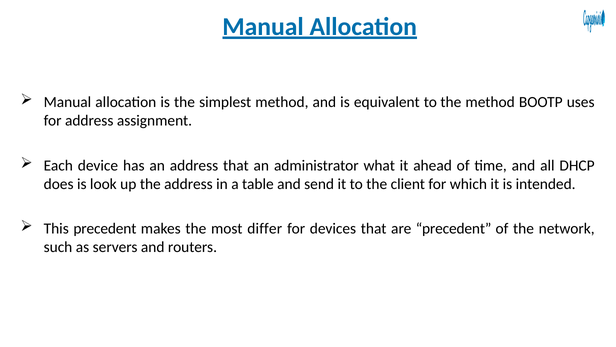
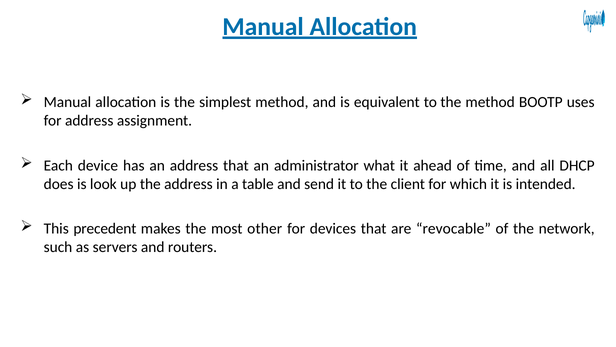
differ: differ -> other
are precedent: precedent -> revocable
